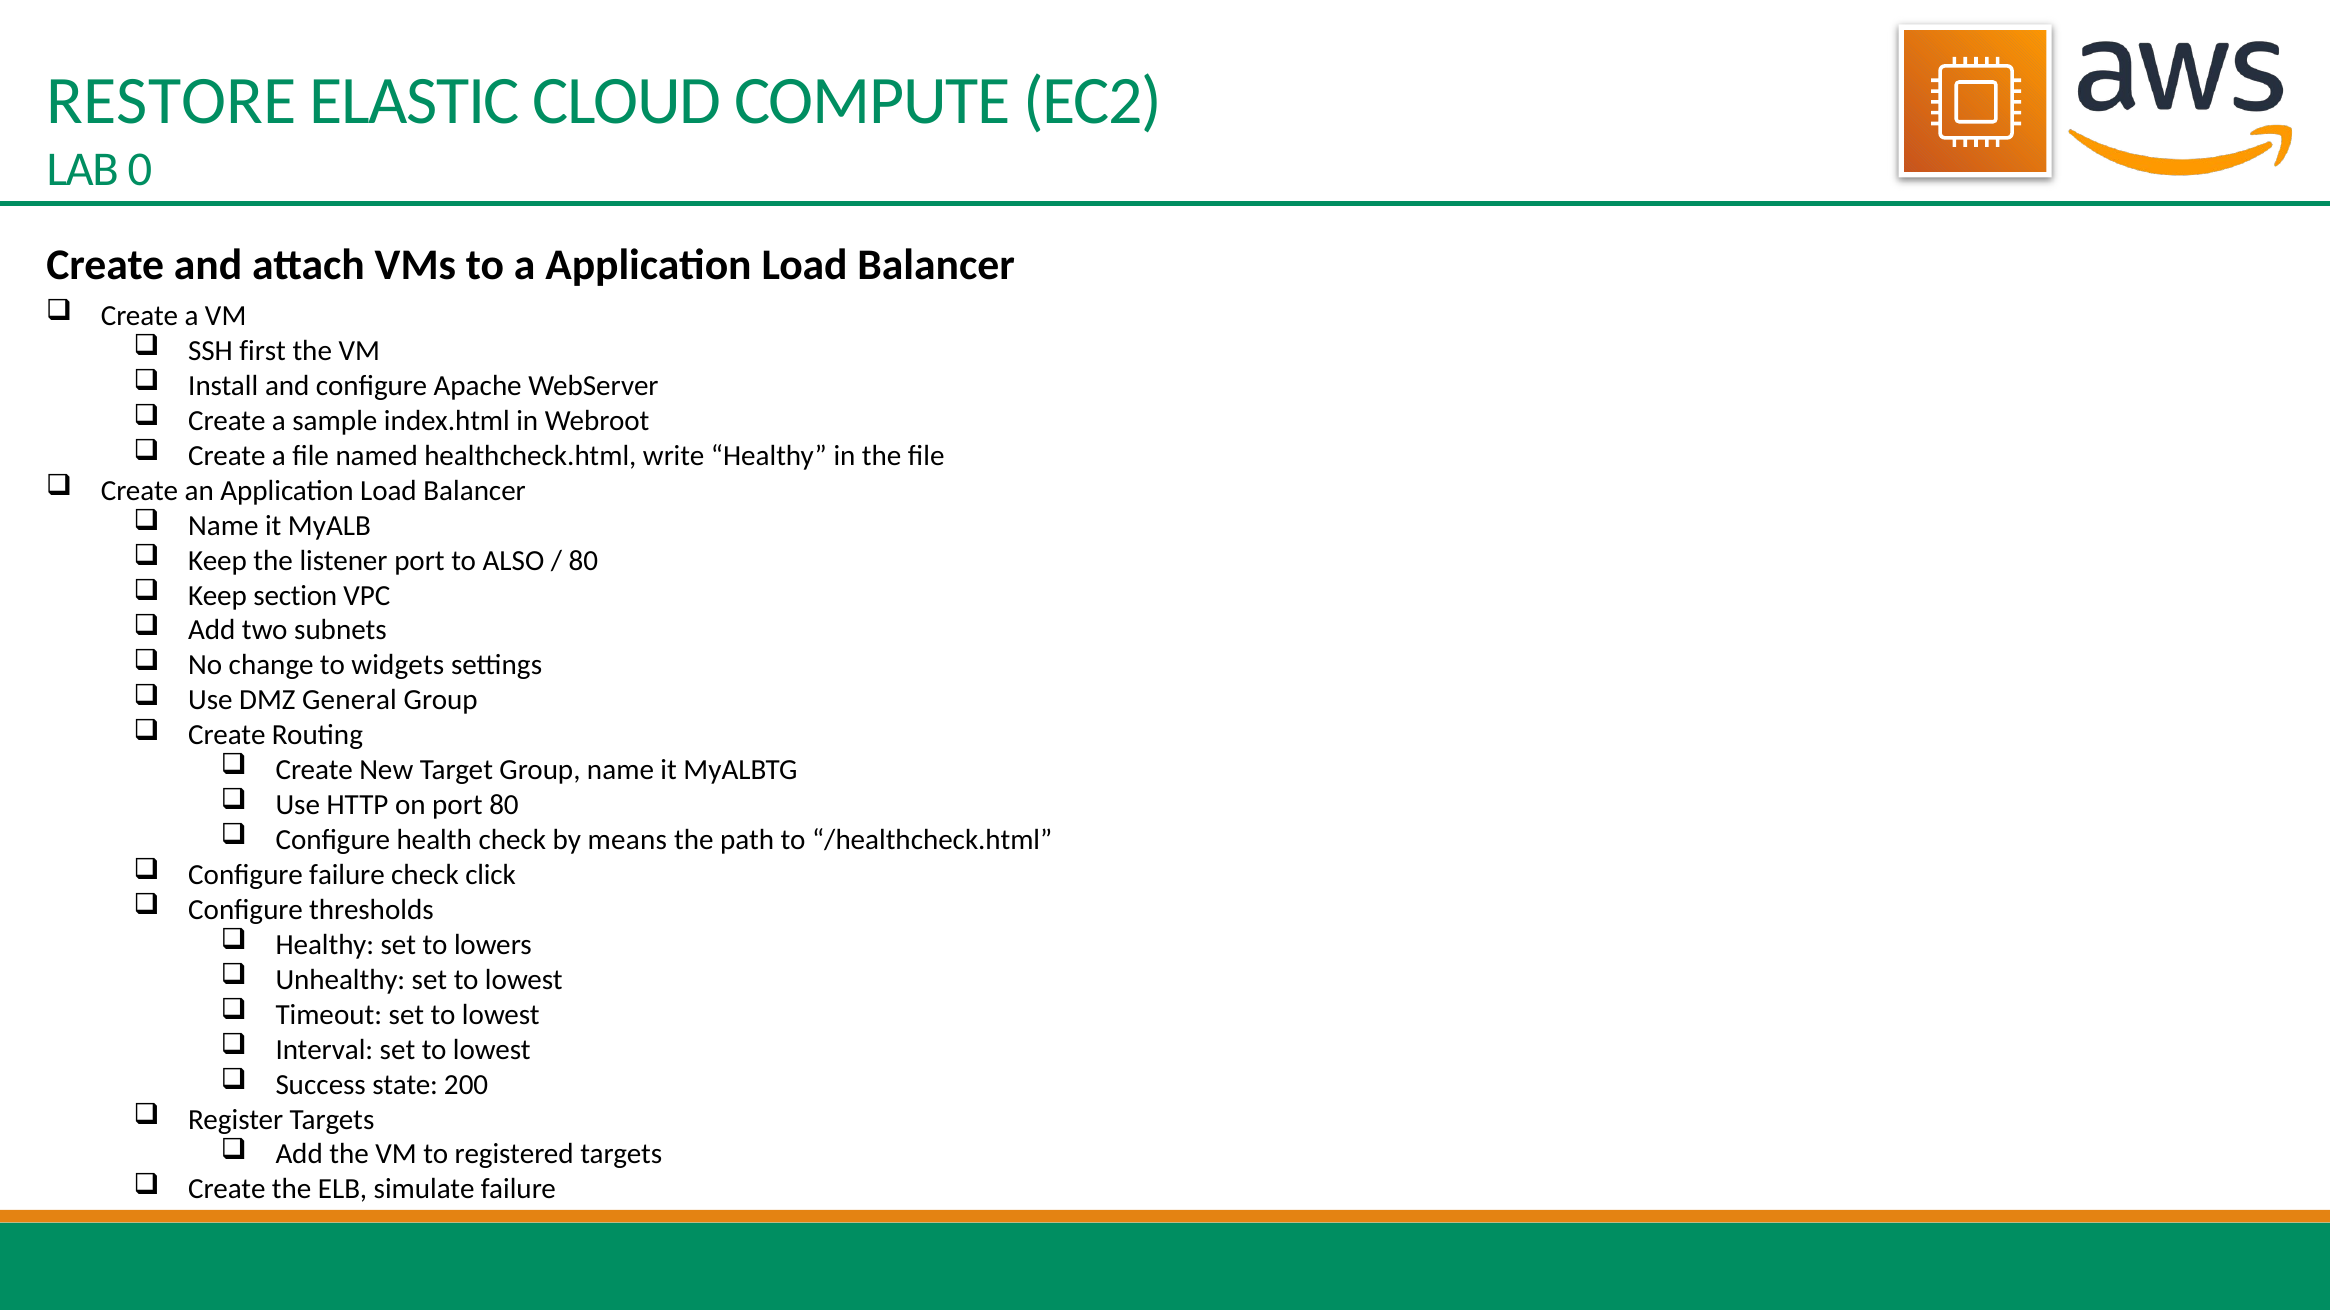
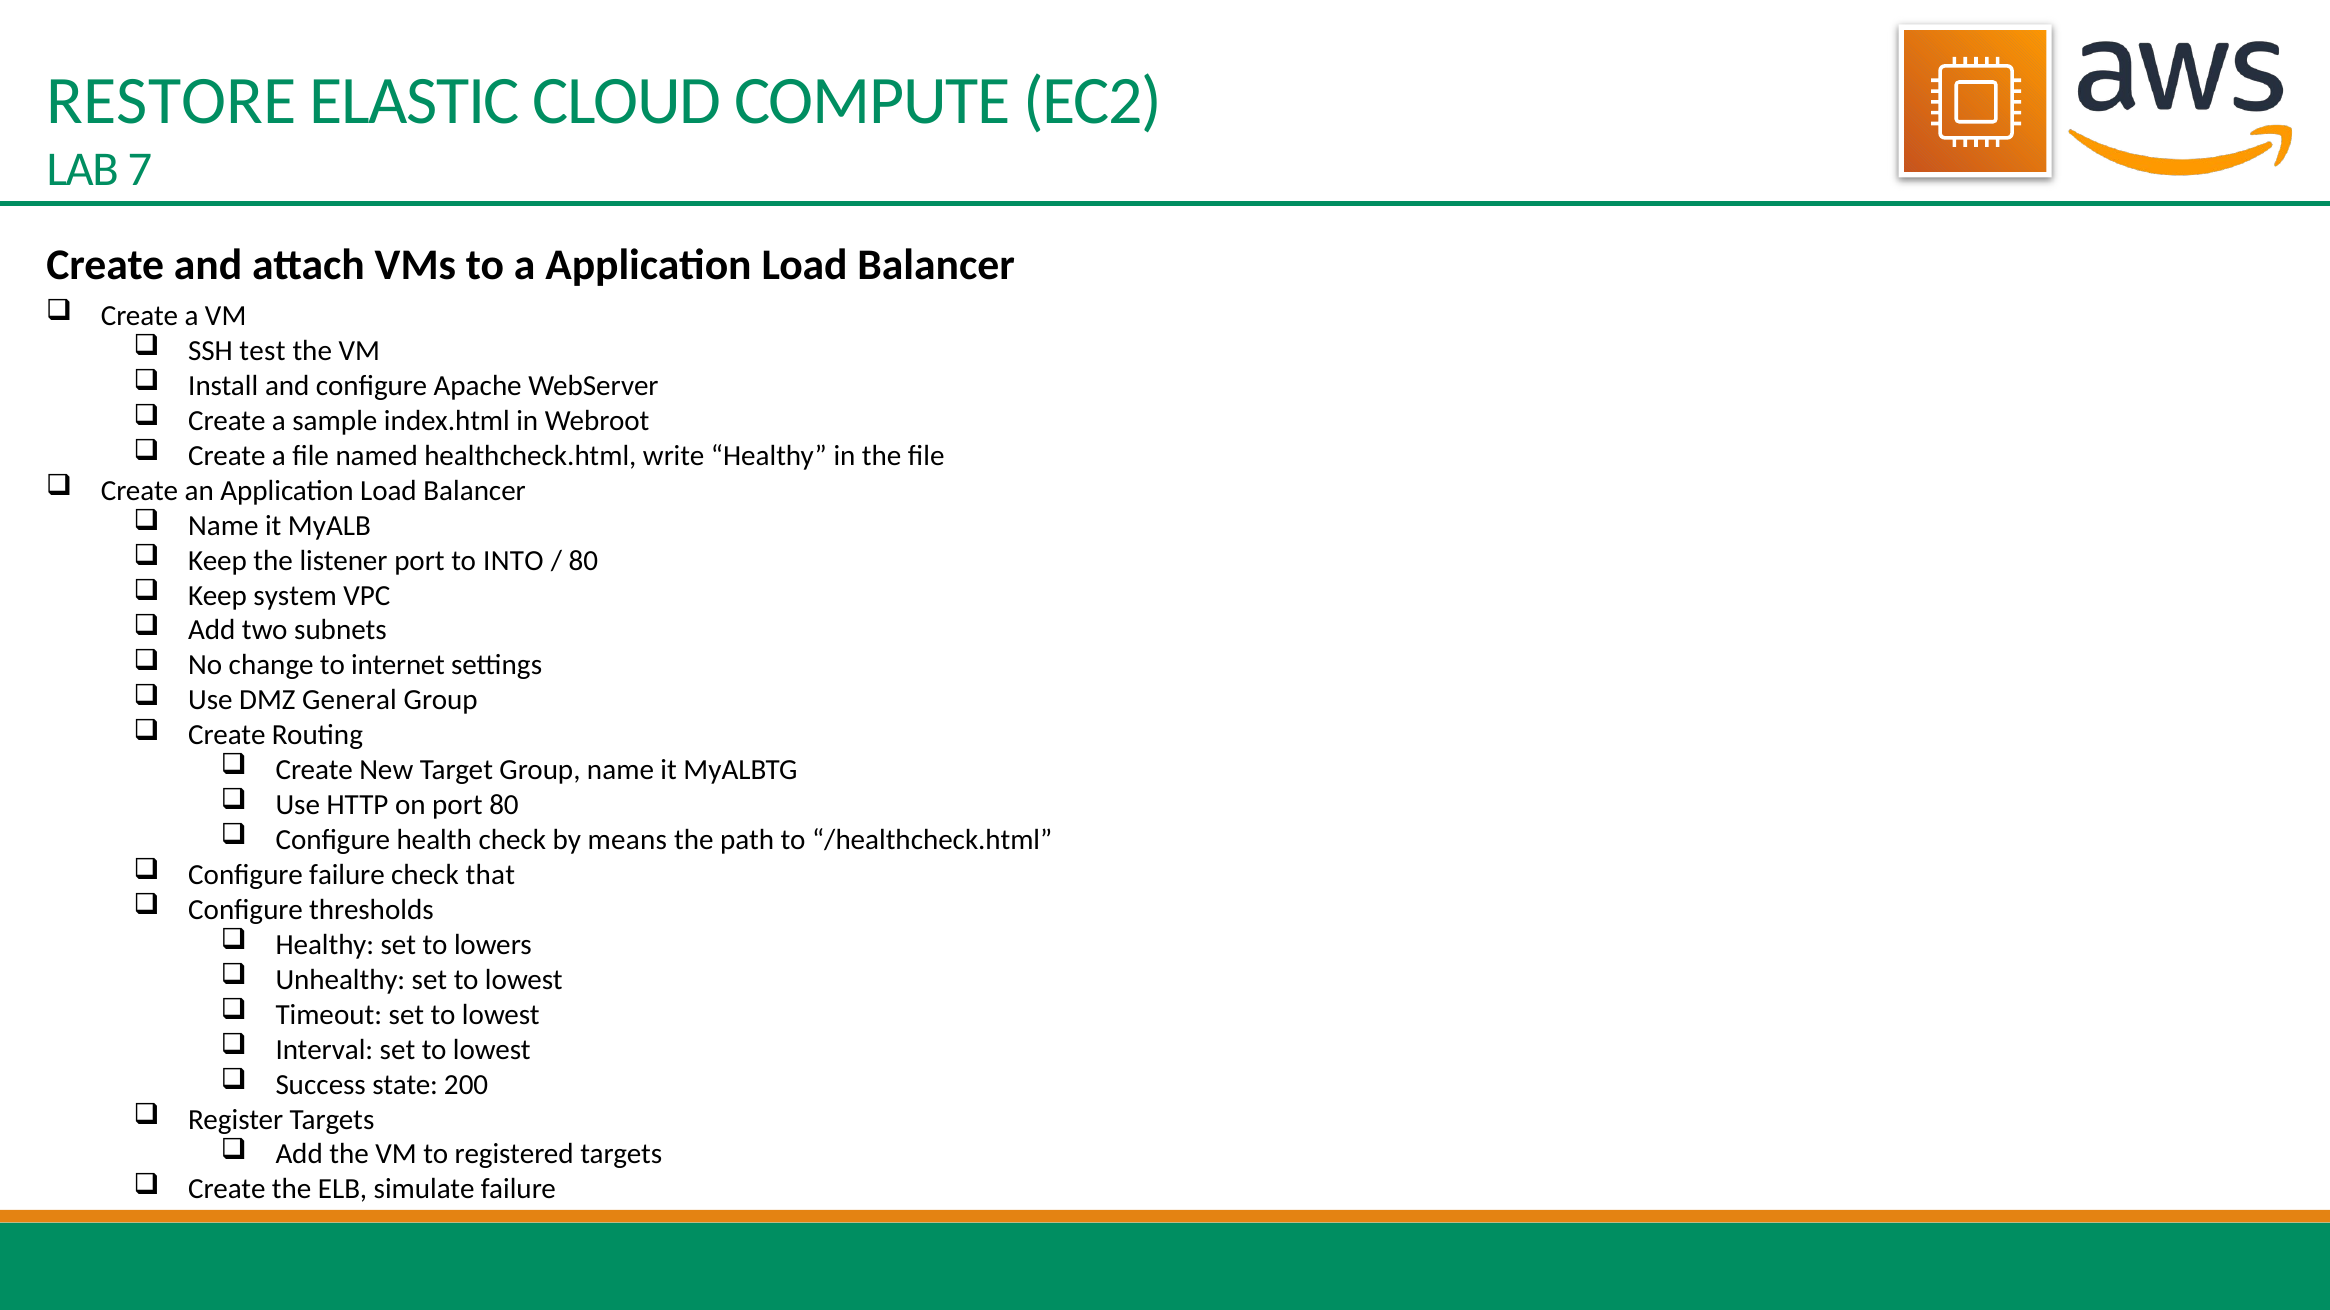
0: 0 -> 7
first: first -> test
ALSO: ALSO -> INTO
section: section -> system
widgets: widgets -> internet
click: click -> that
